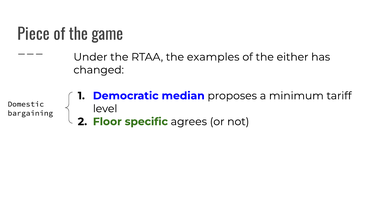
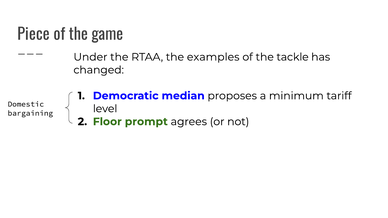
either: either -> tackle
specific: specific -> prompt
